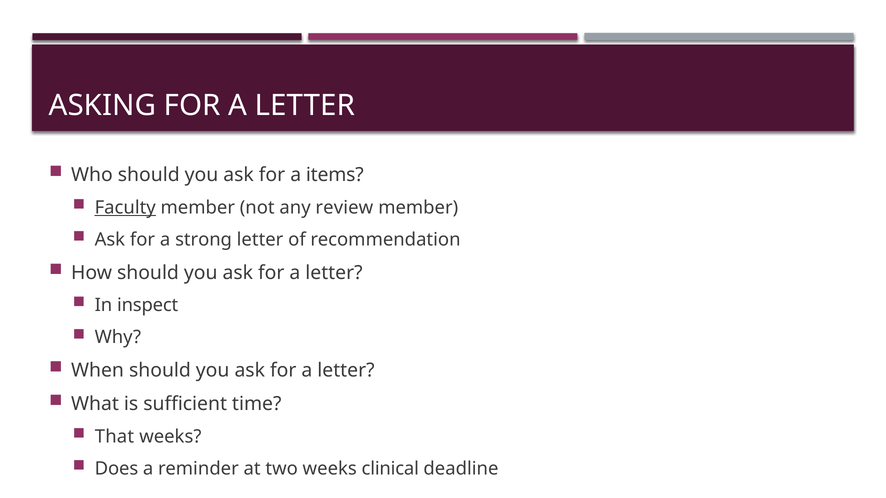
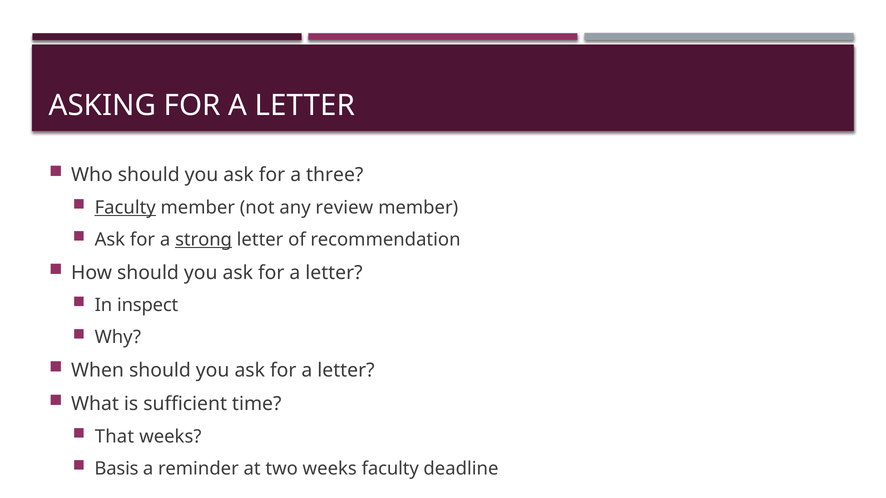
items: items -> three
strong underline: none -> present
Does: Does -> Basis
weeks clinical: clinical -> faculty
